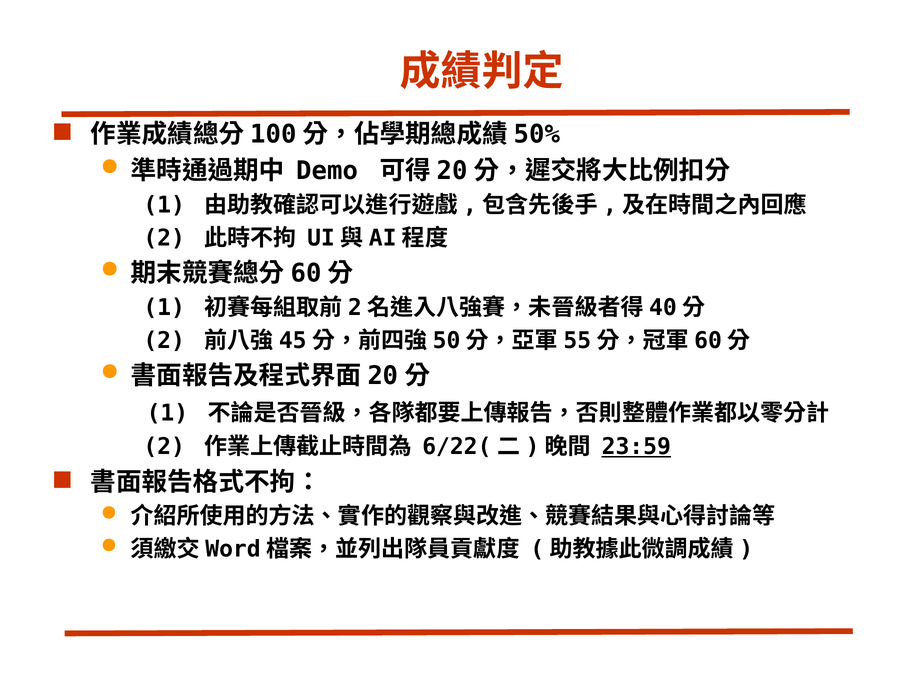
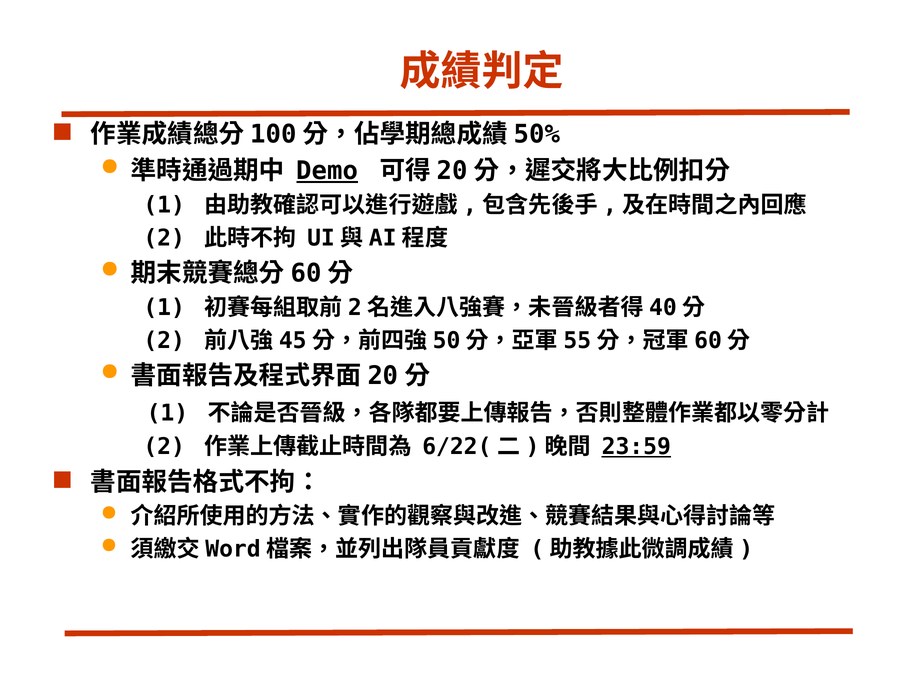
Demo underline: none -> present
